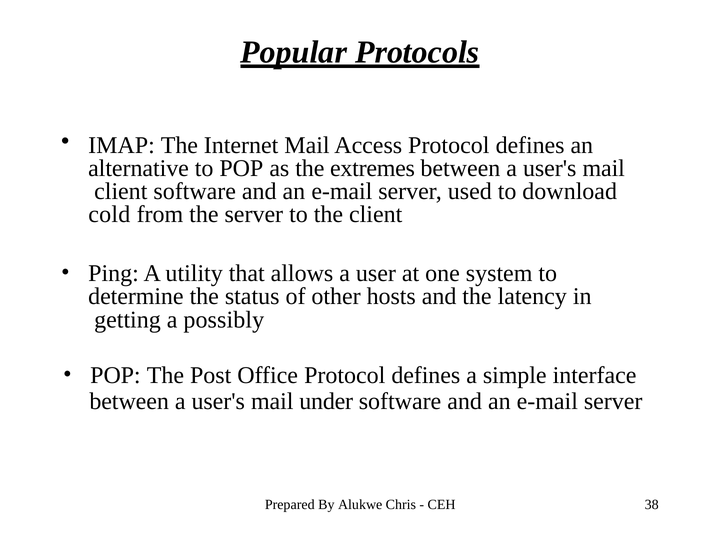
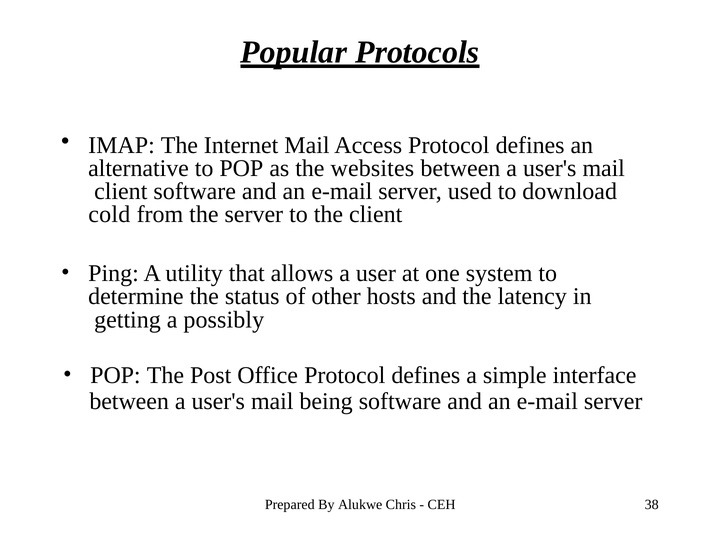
extremes: extremes -> websites
under: under -> being
